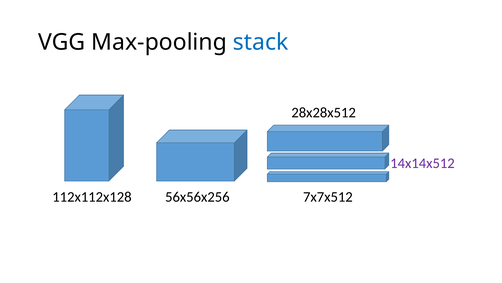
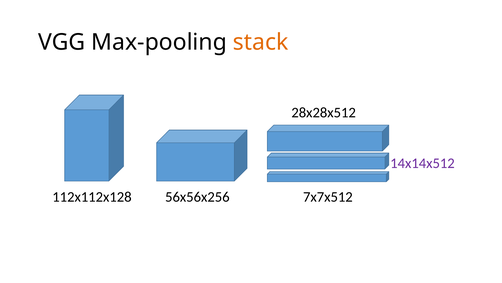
stack colour: blue -> orange
